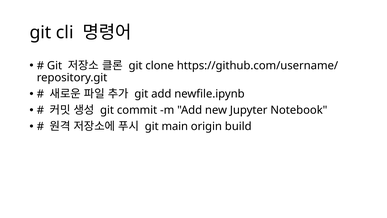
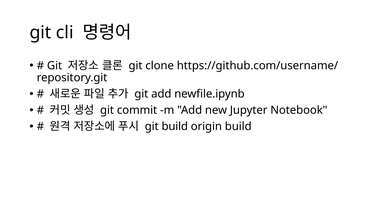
git main: main -> build
